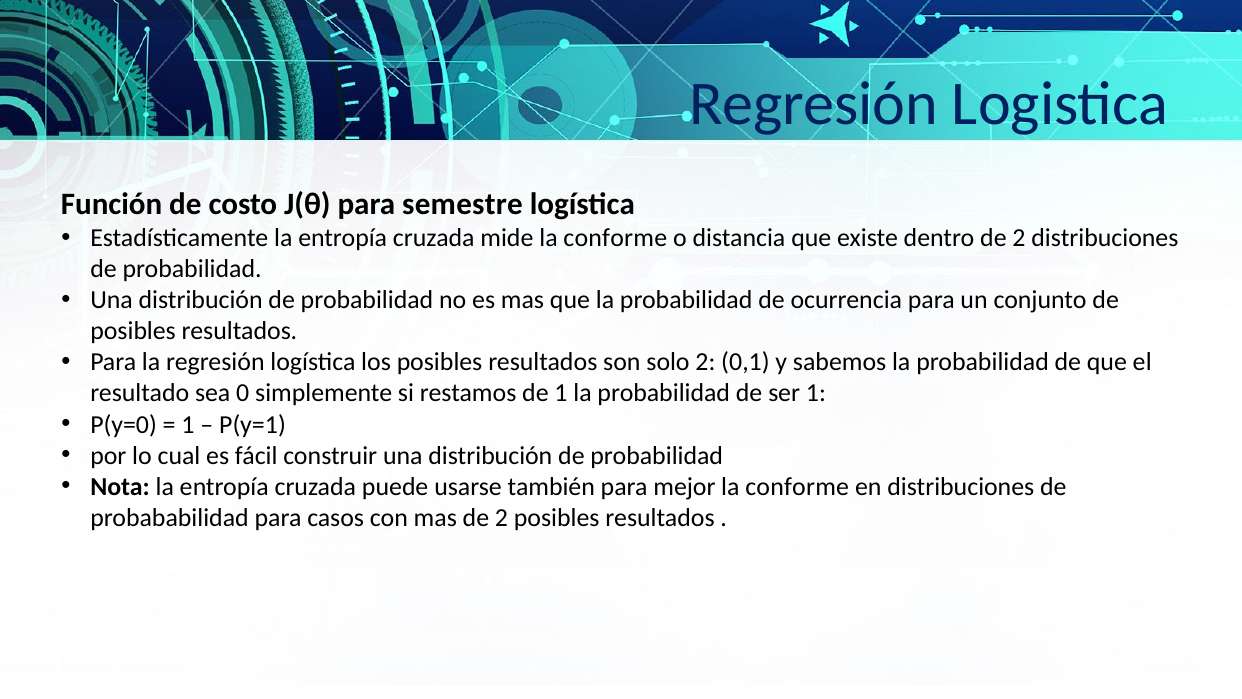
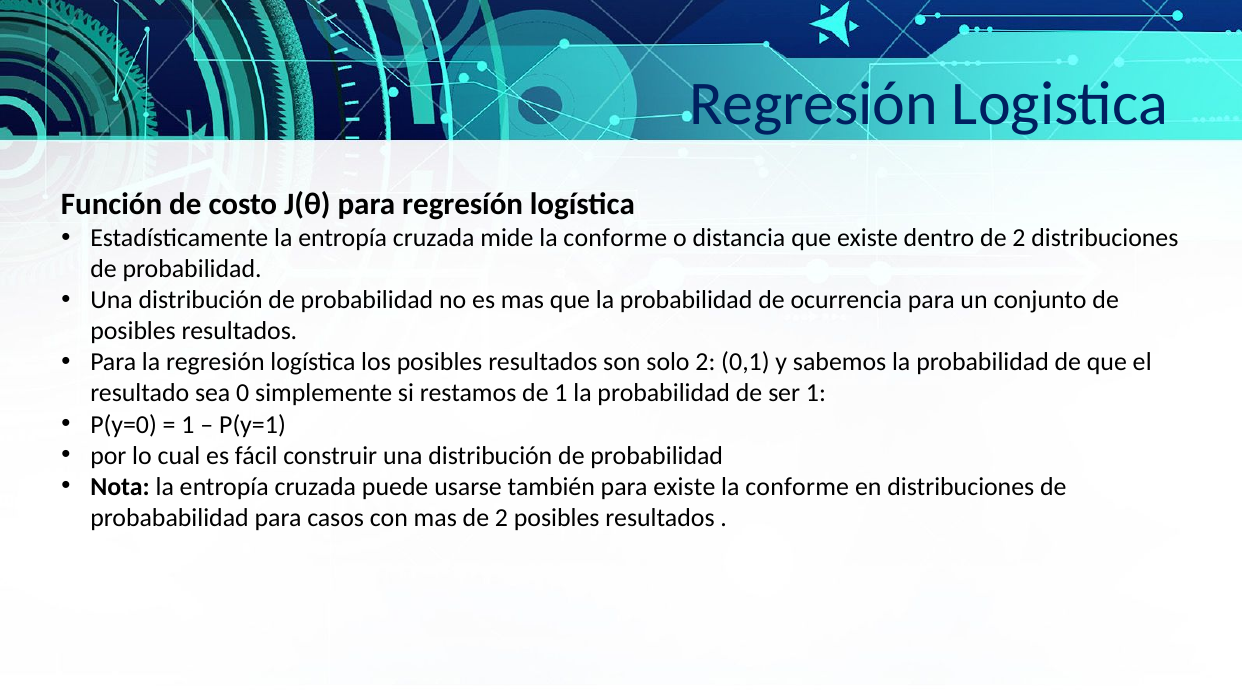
semestre: semestre -> regresíón
para mejor: mejor -> existe
